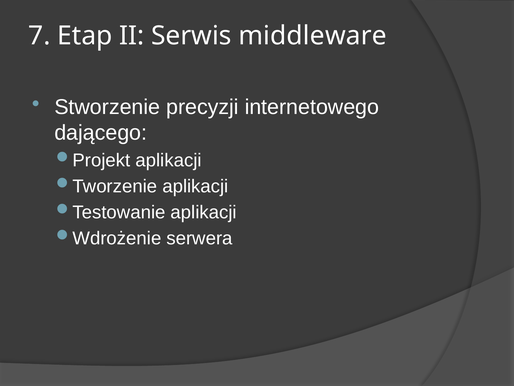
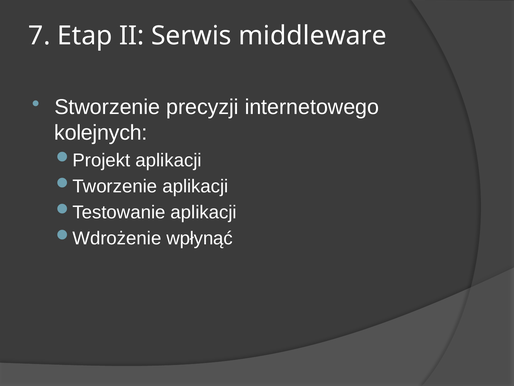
dającego: dającego -> kolejnych
serwera: serwera -> wpłynąć
